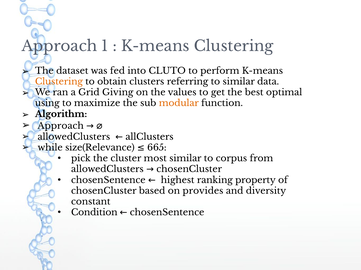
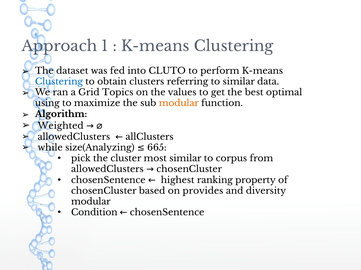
Clustering at (59, 82) colour: orange -> blue
Giving: Giving -> Topics
Approach at (61, 126): Approach -> Weighted
size(Relevance: size(Relevance -> size(Analyzing
constant at (91, 202): constant -> modular
